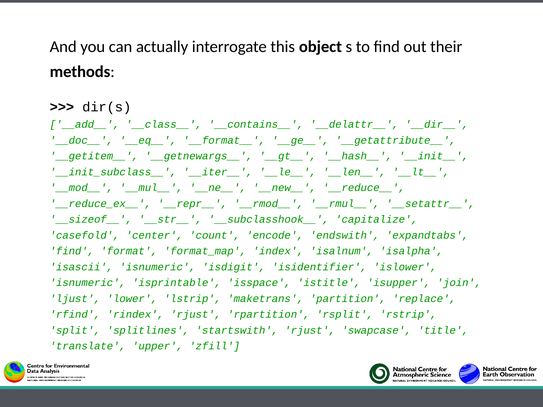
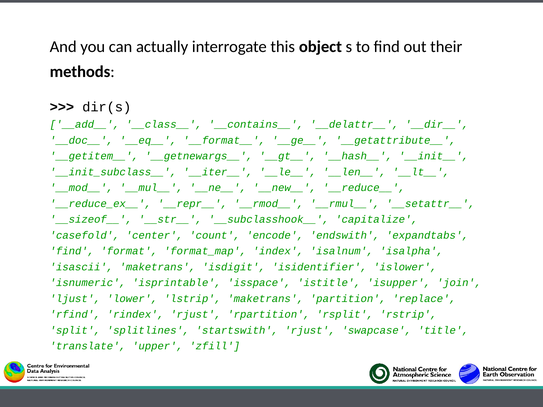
isascii isnumeric: isnumeric -> maketrans
